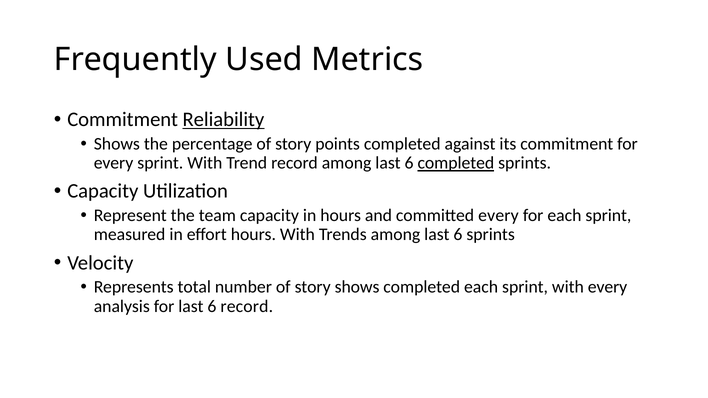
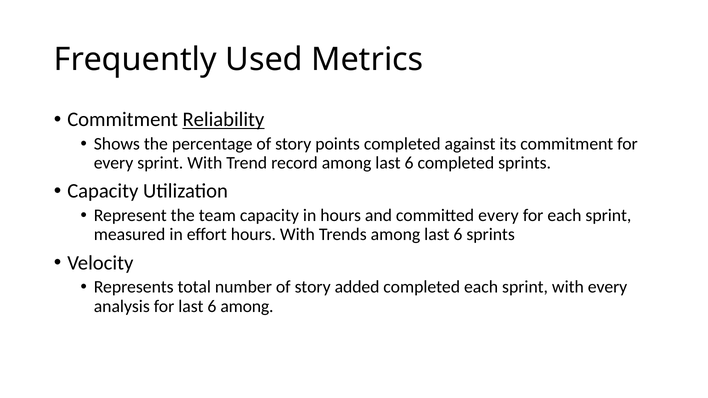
completed at (456, 163) underline: present -> none
story shows: shows -> added
6 record: record -> among
